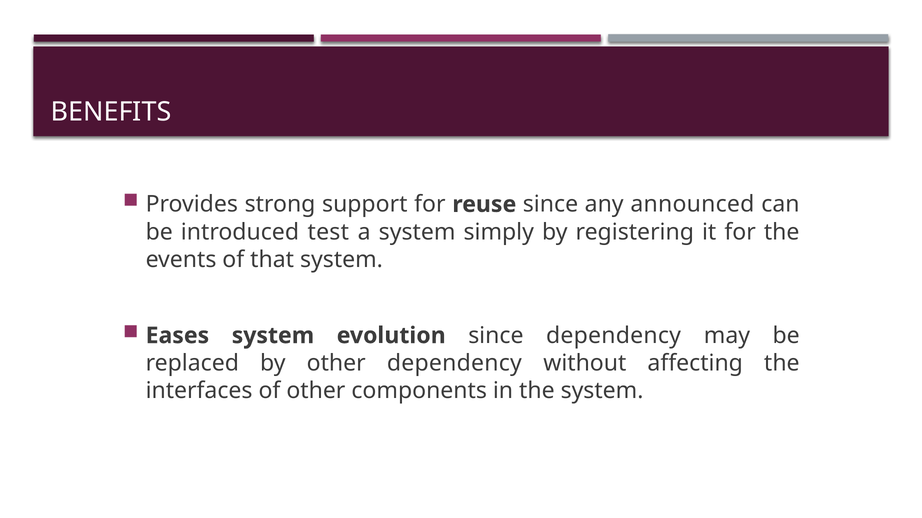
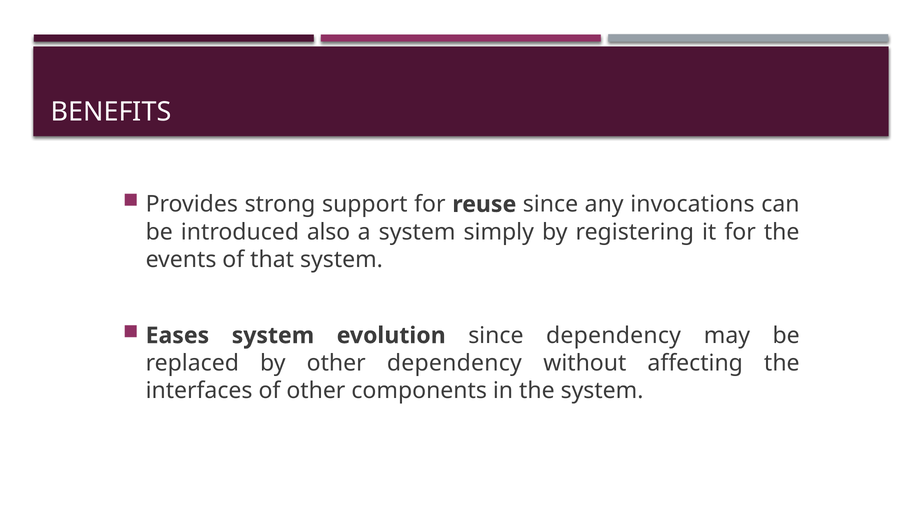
announced: announced -> invocations
test: test -> also
